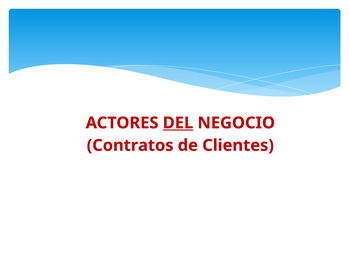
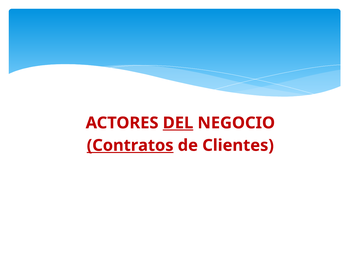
Contratos underline: none -> present
